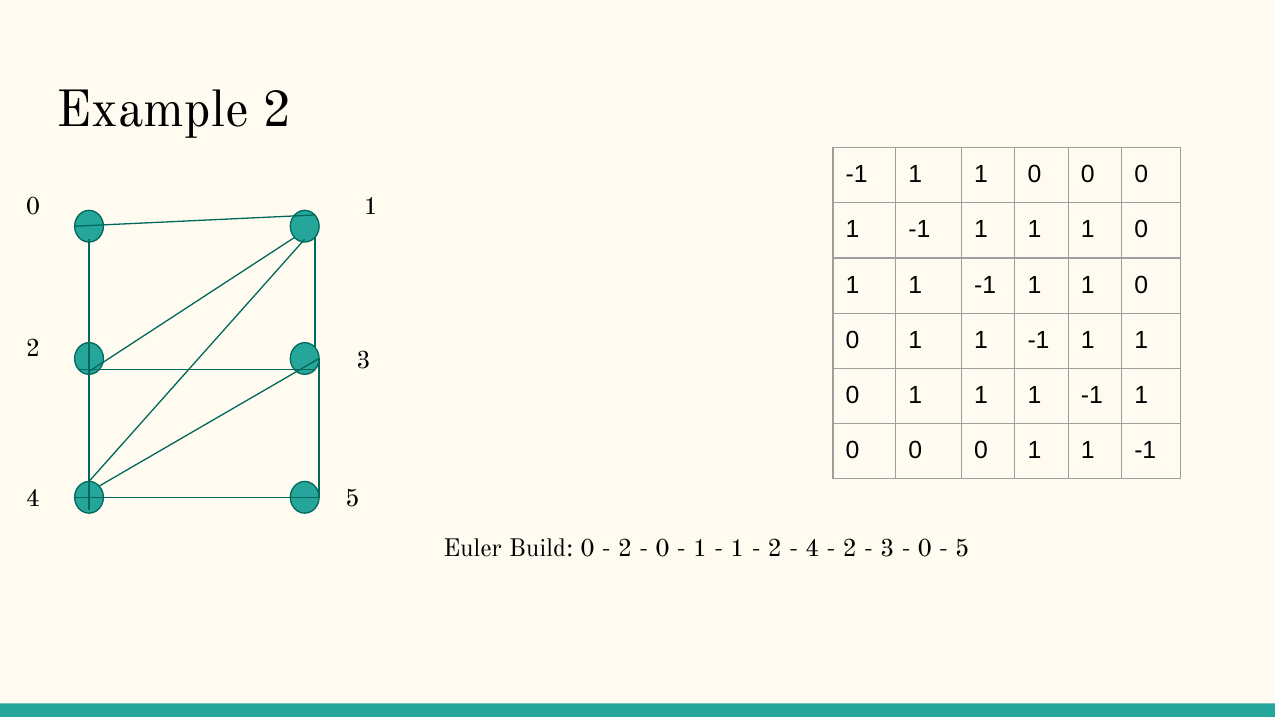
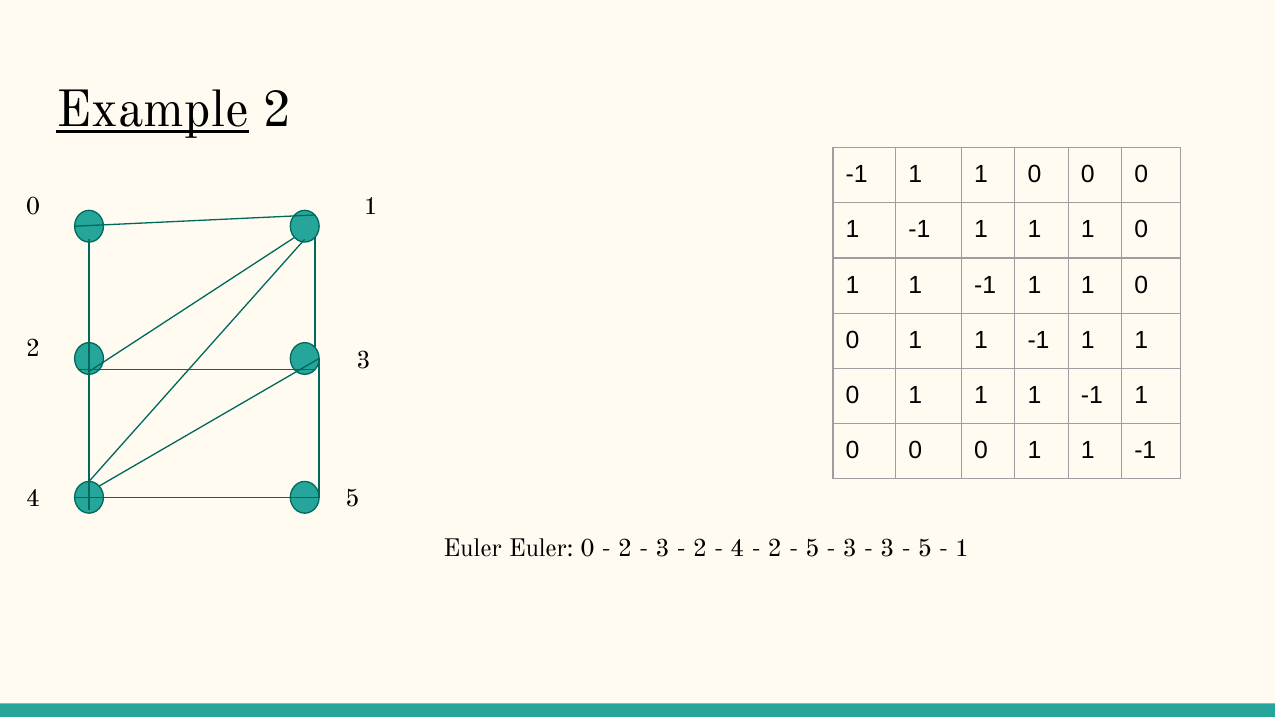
Example underline: none -> present
Euler Build: Build -> Euler
0 at (662, 548): 0 -> 3
1 at (700, 548): 1 -> 2
1 at (737, 548): 1 -> 4
4 at (812, 548): 4 -> 5
2 at (850, 548): 2 -> 3
0 at (925, 548): 0 -> 5
5 at (962, 548): 5 -> 1
